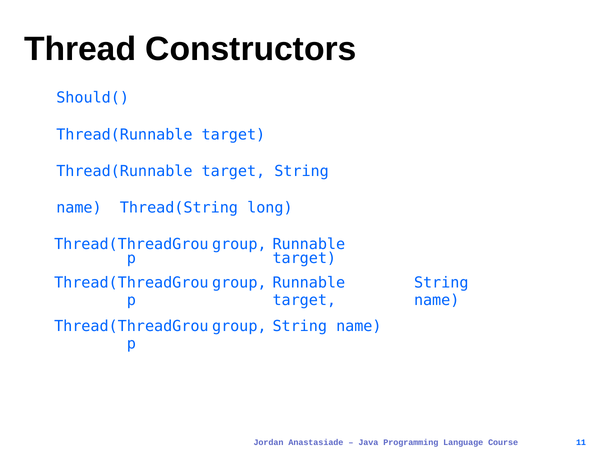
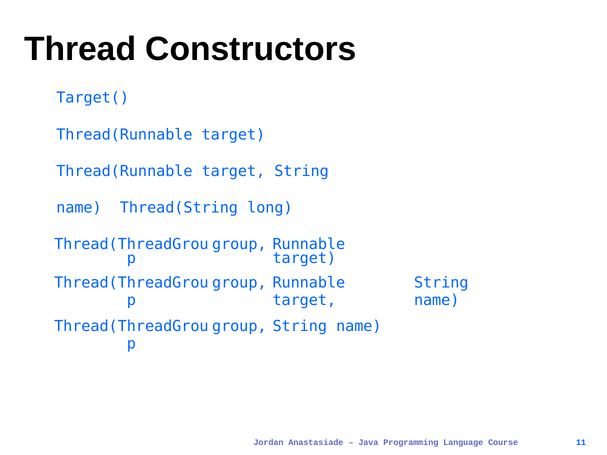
Should(: Should( -> Target(
